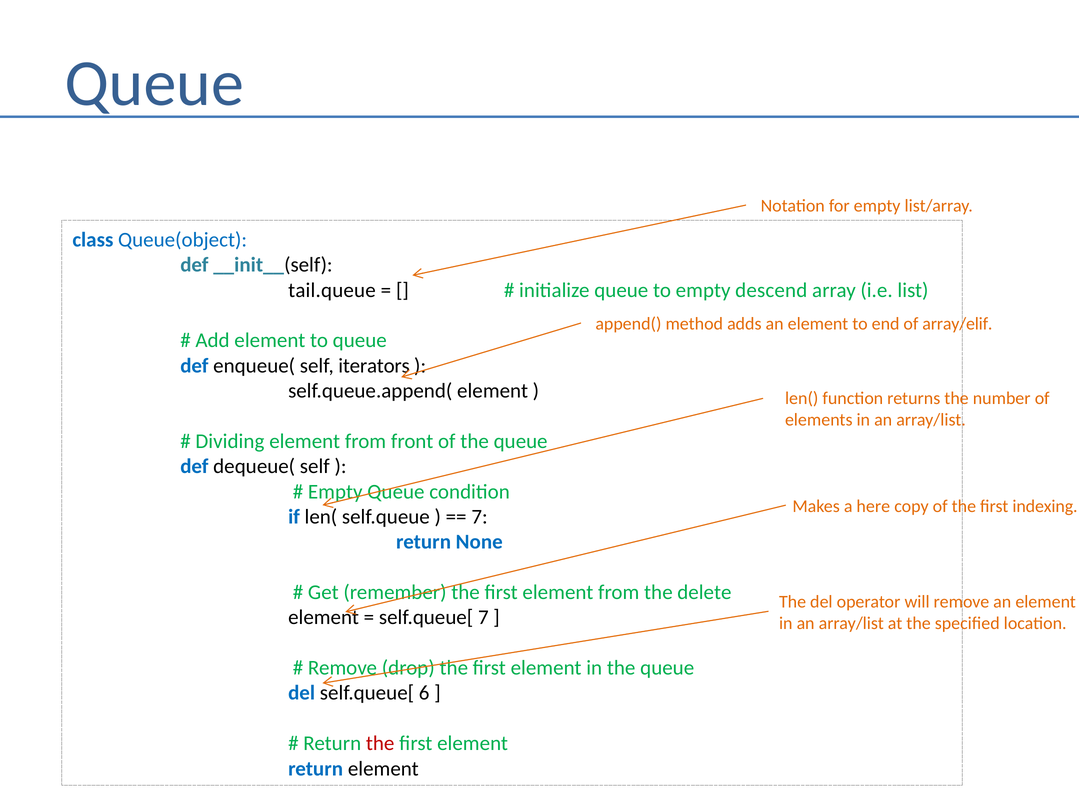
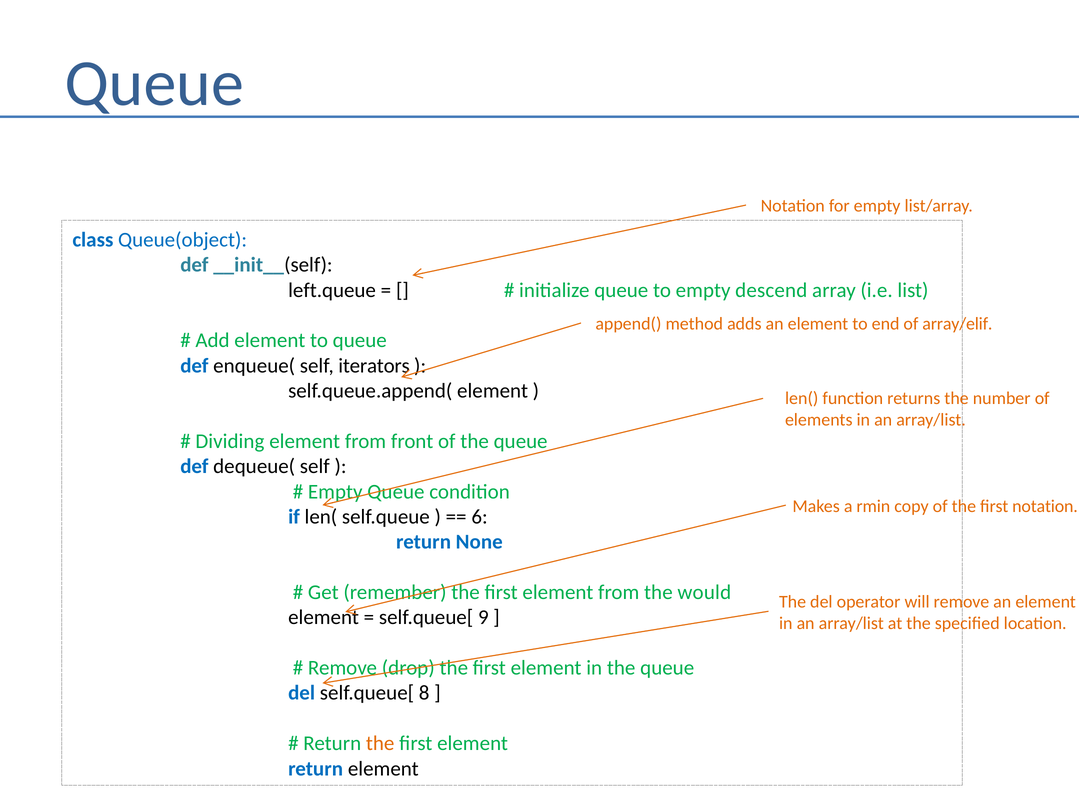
tail.queue: tail.queue -> left.queue
here: here -> rmin
first indexing: indexing -> notation
7 at (480, 517): 7 -> 6
delete: delete -> would
self.queue[ 7: 7 -> 9
6: 6 -> 8
the at (380, 744) colour: red -> orange
